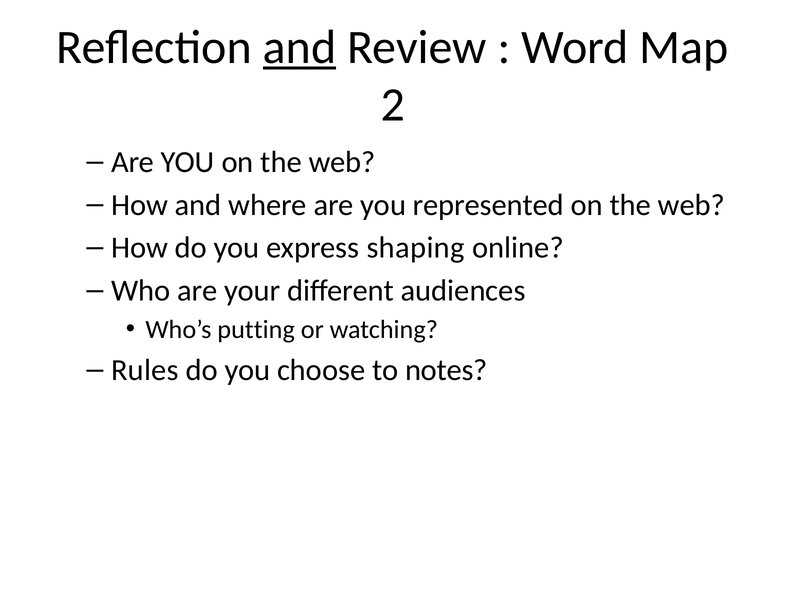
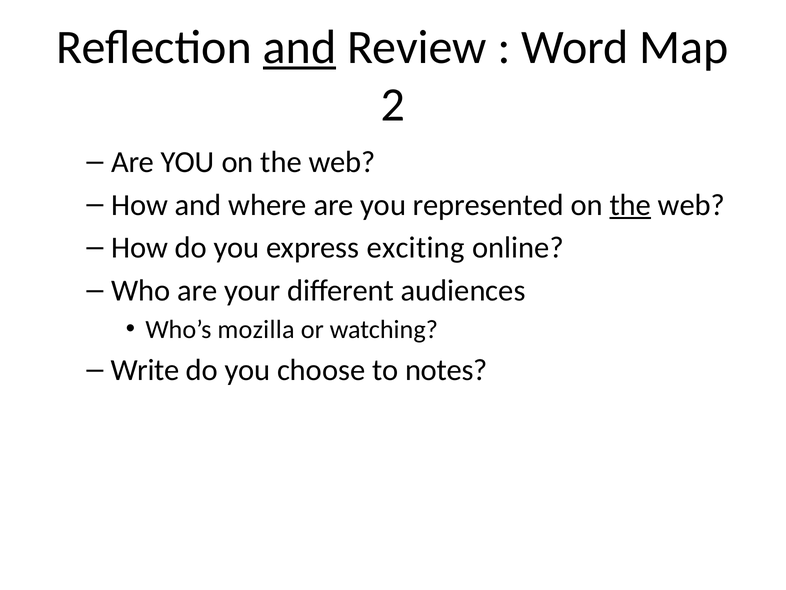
the at (630, 205) underline: none -> present
shaping: shaping -> exciting
putting: putting -> mozilla
Rules: Rules -> Write
